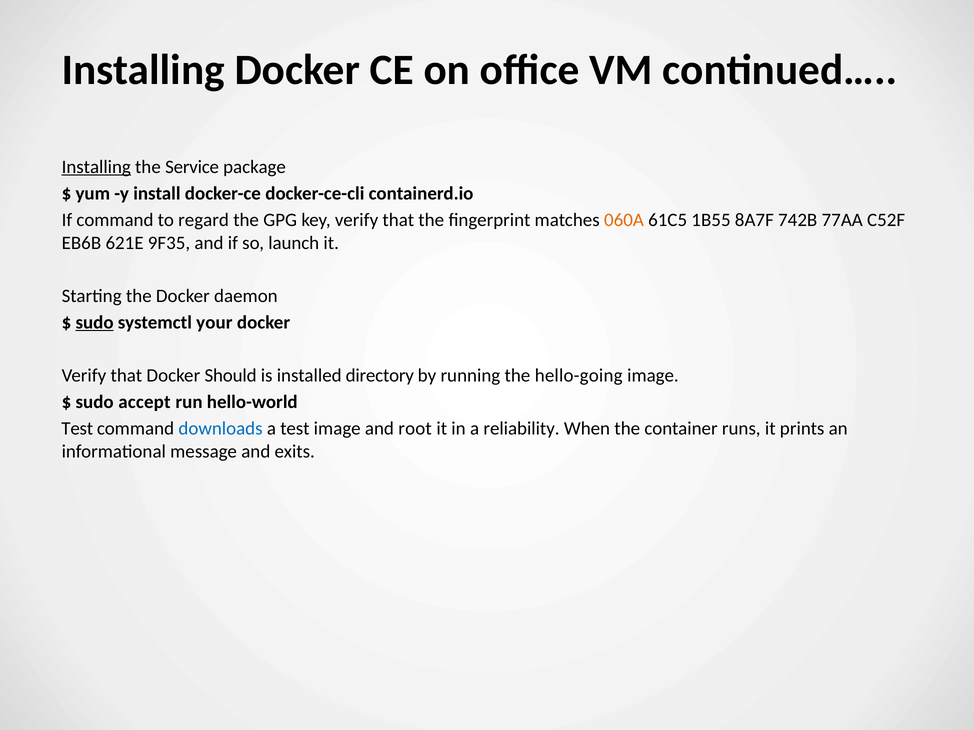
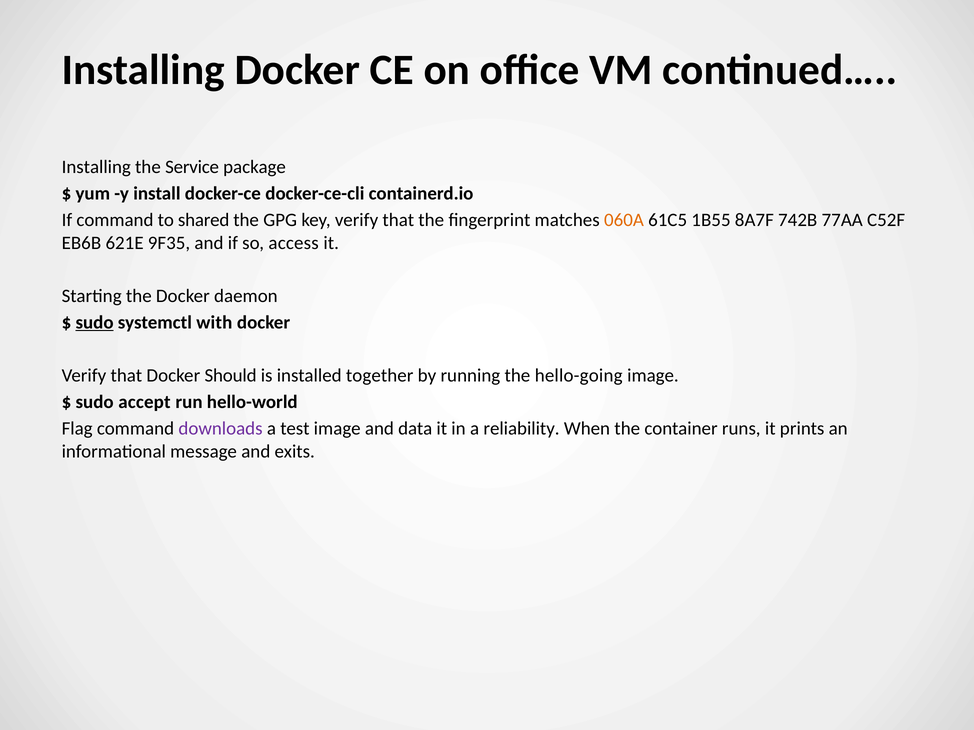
Installing at (96, 167) underline: present -> none
regard: regard -> shared
launch: launch -> access
your: your -> with
directory: directory -> together
Test at (77, 429): Test -> Flag
downloads colour: blue -> purple
root: root -> data
